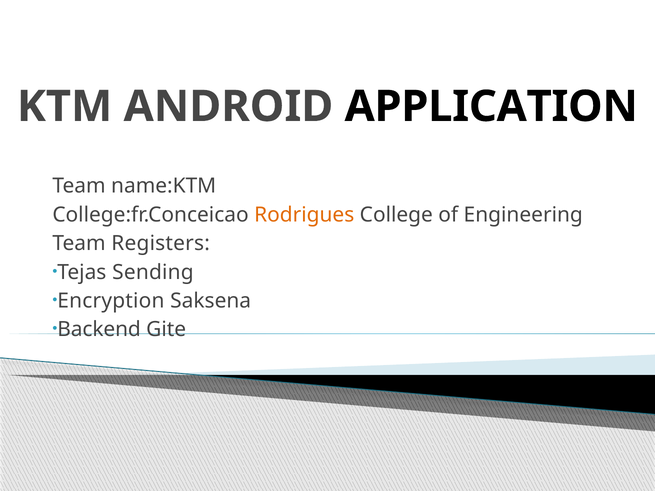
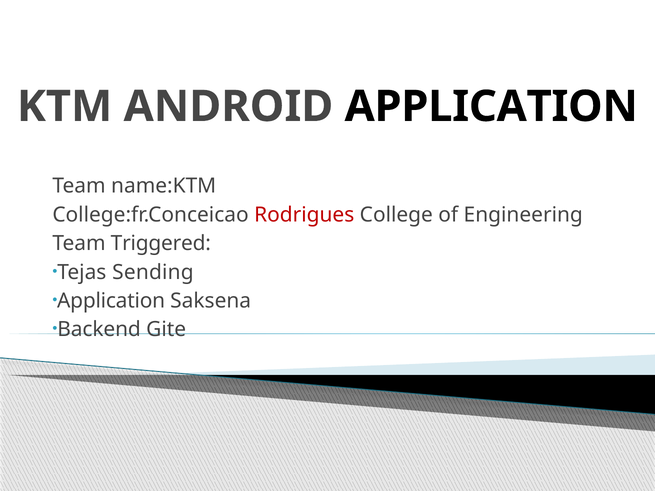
Rodrigues colour: orange -> red
Registers: Registers -> Triggered
Encryption at (111, 301): Encryption -> Application
